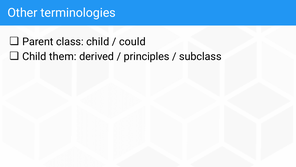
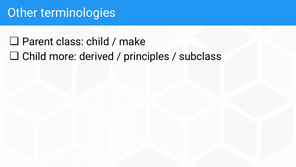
could: could -> make
them: them -> more
